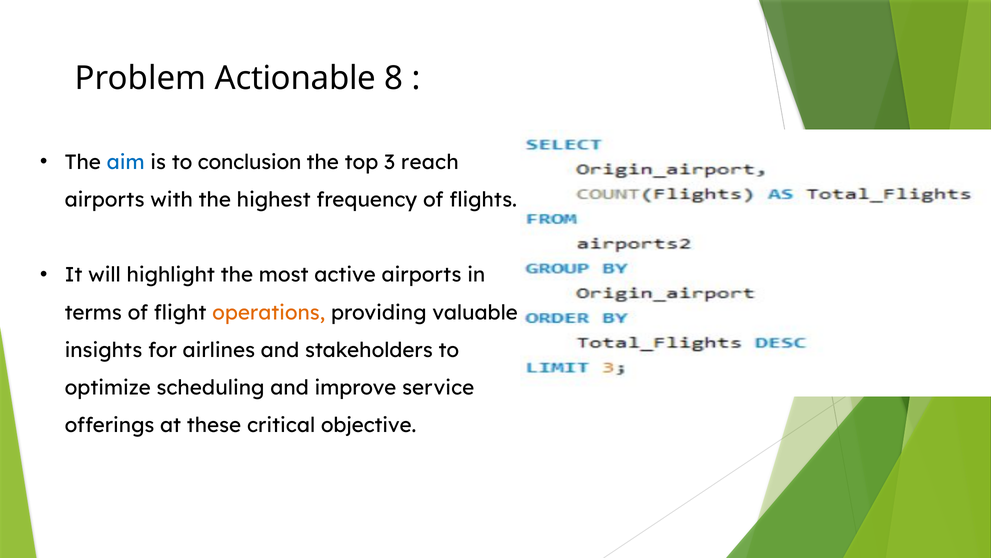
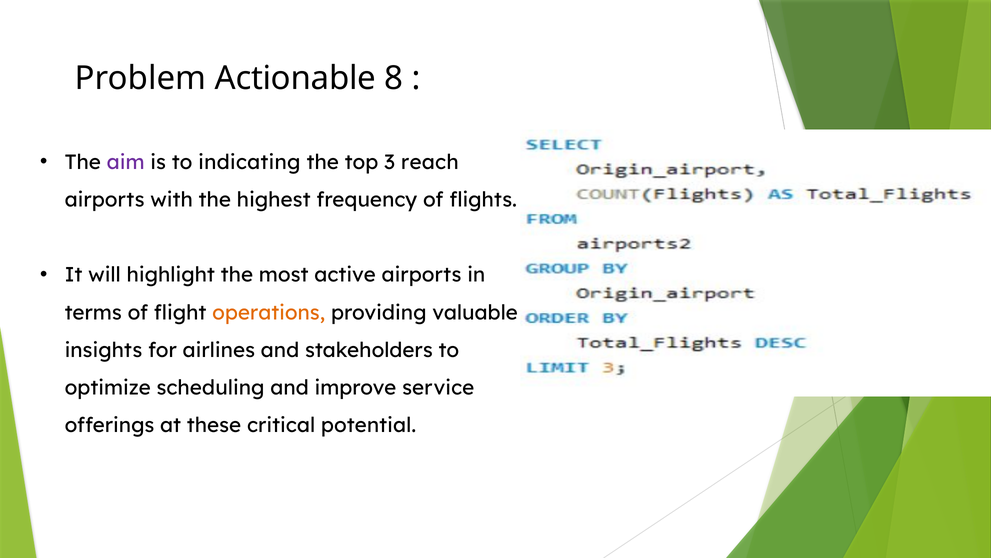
aim colour: blue -> purple
conclusion: conclusion -> indicating
objective: objective -> potential
